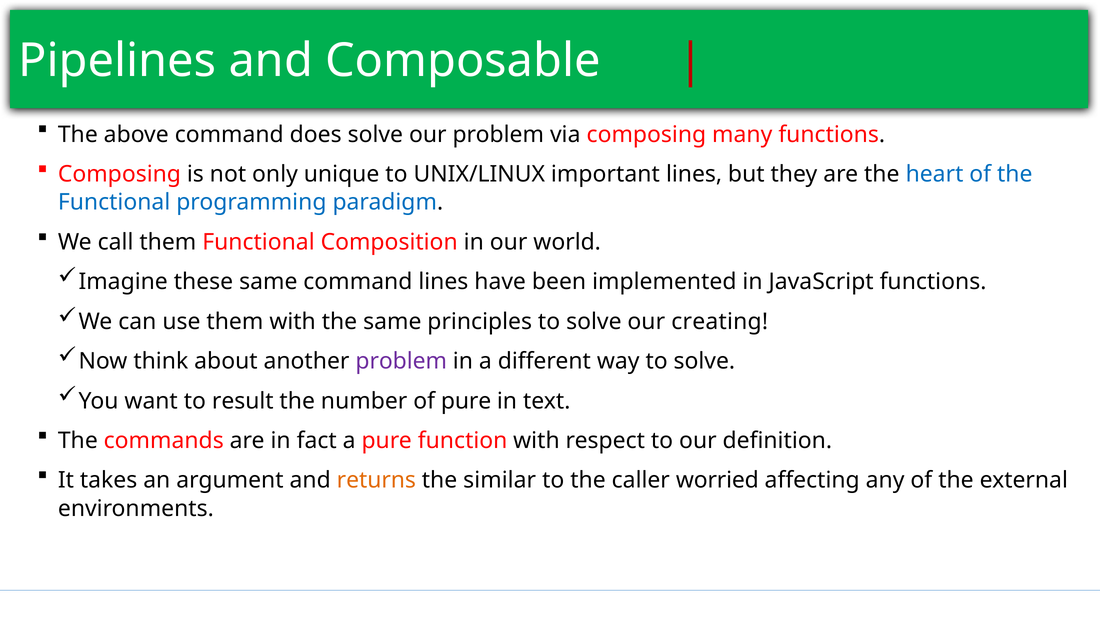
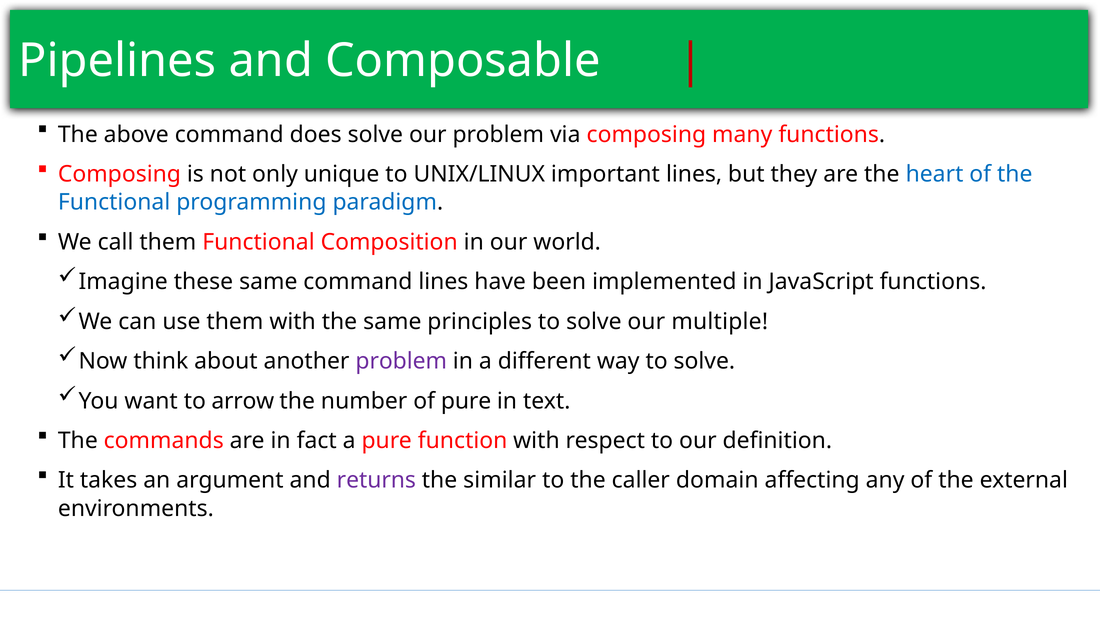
creating: creating -> multiple
result: result -> arrow
returns colour: orange -> purple
worried: worried -> domain
